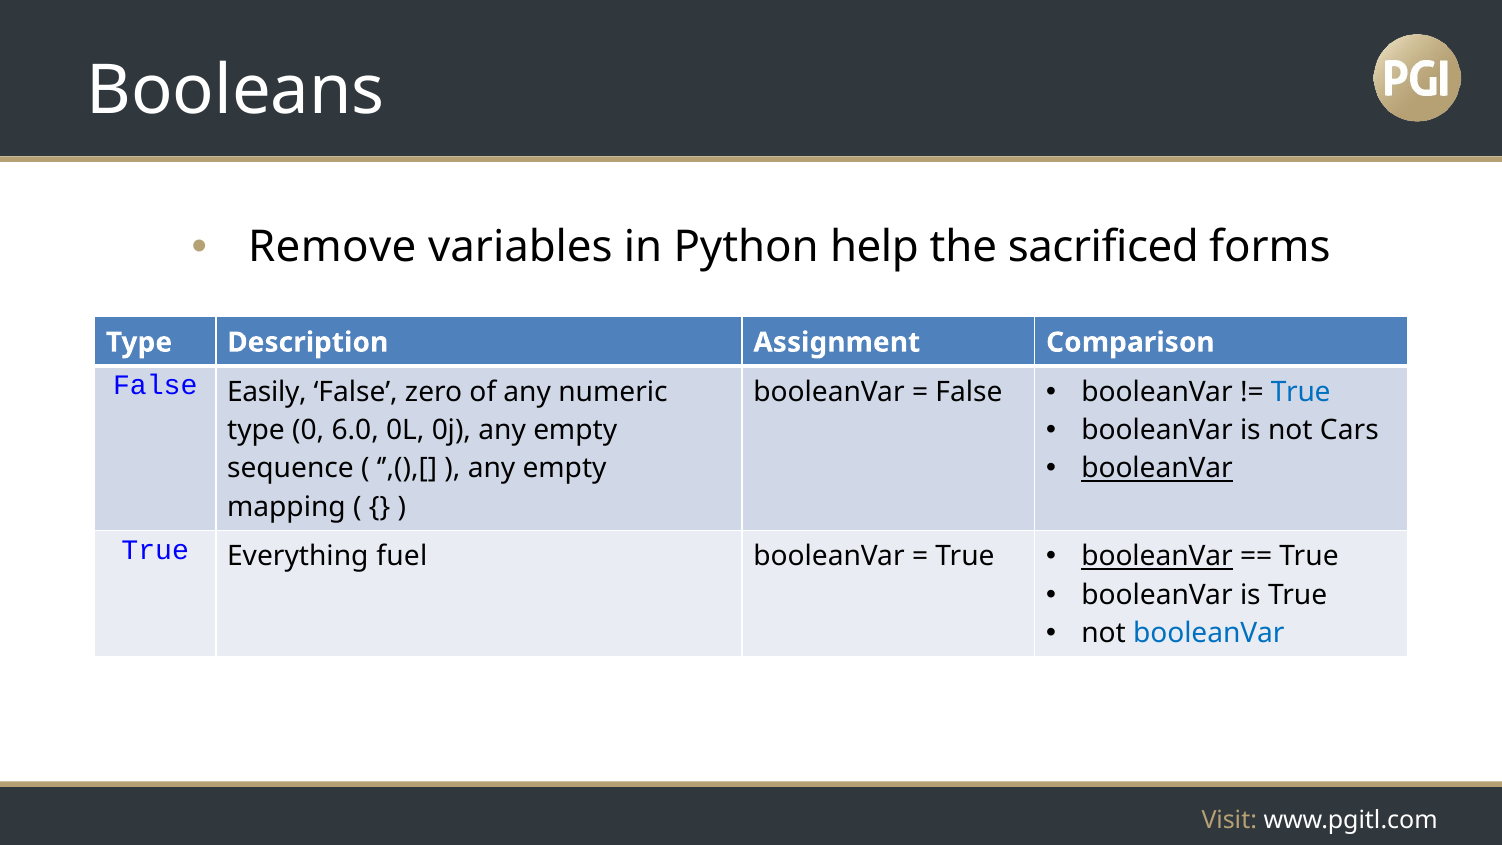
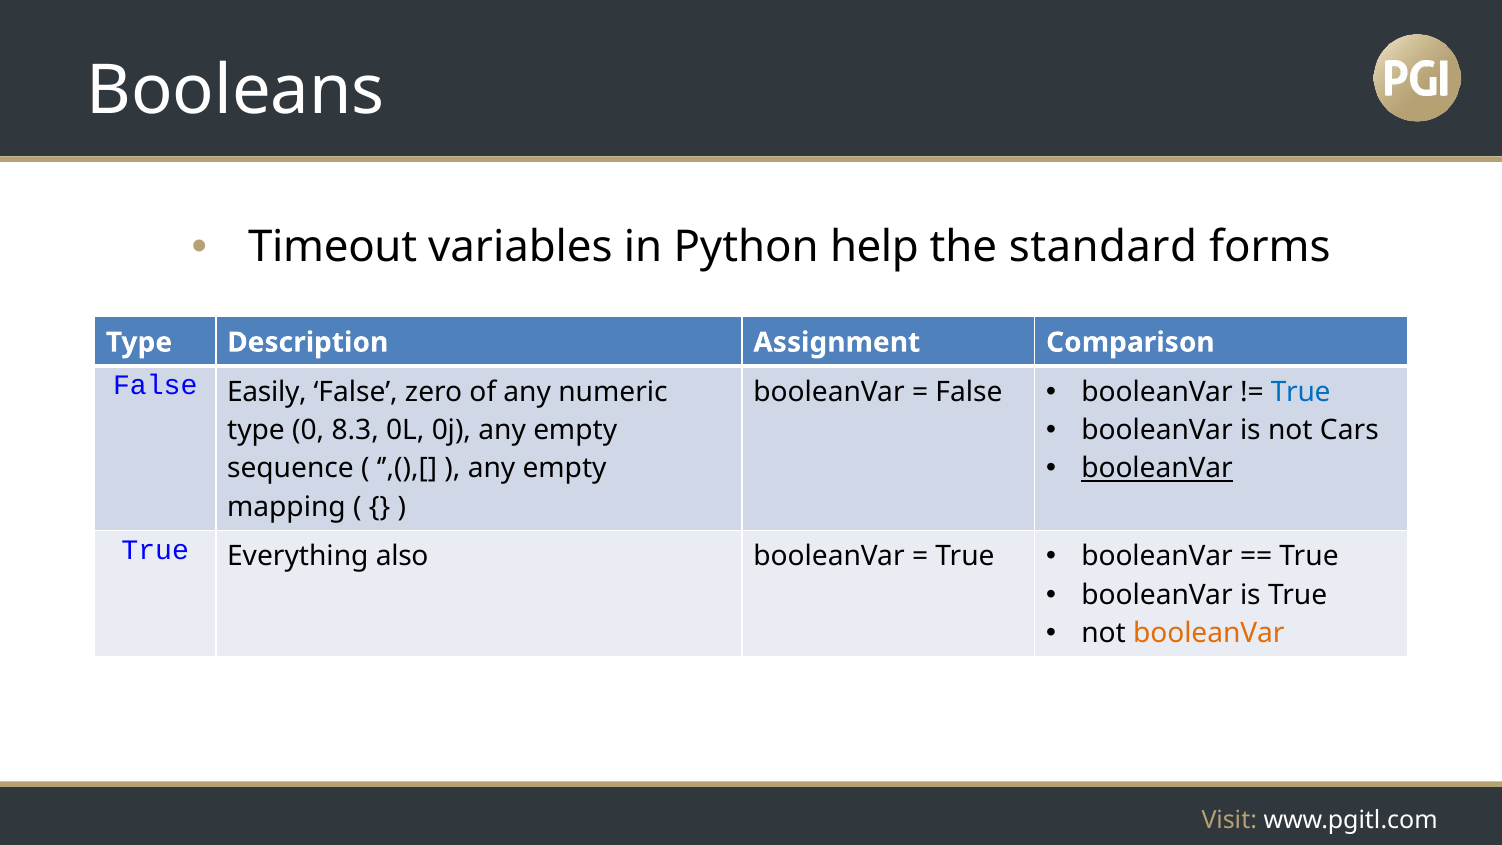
Remove: Remove -> Timeout
sacrificed: sacrificed -> standard
6.0: 6.0 -> 8.3
fuel: fuel -> also
booleanVar at (1157, 557) underline: present -> none
booleanVar at (1209, 633) colour: blue -> orange
